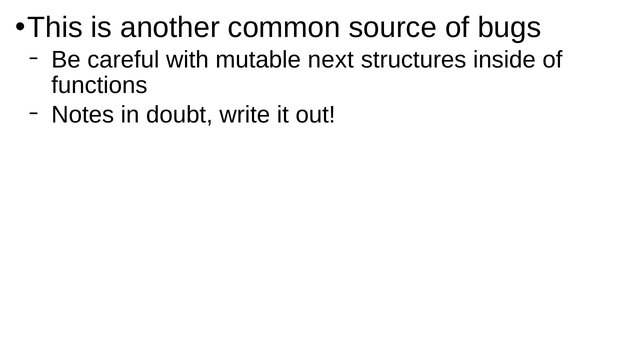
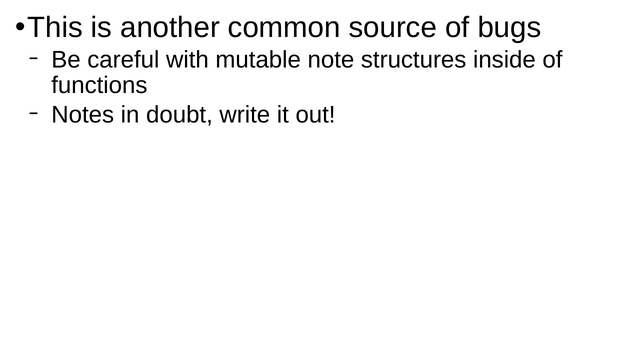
next: next -> note
